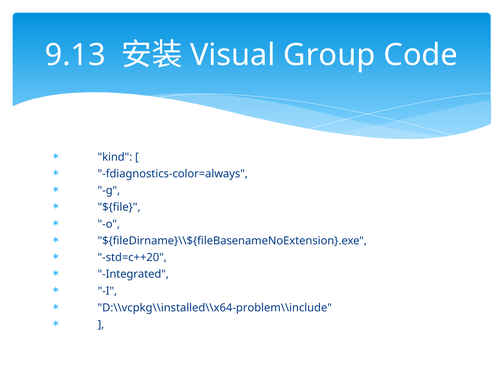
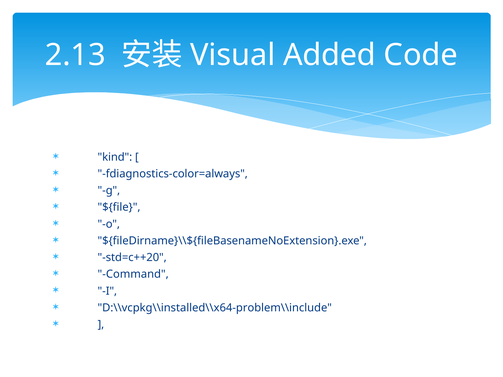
9.13: 9.13 -> 2.13
Group: Group -> Added
Integrated: Integrated -> Command
